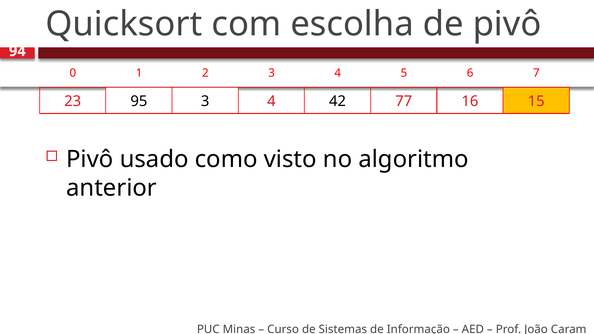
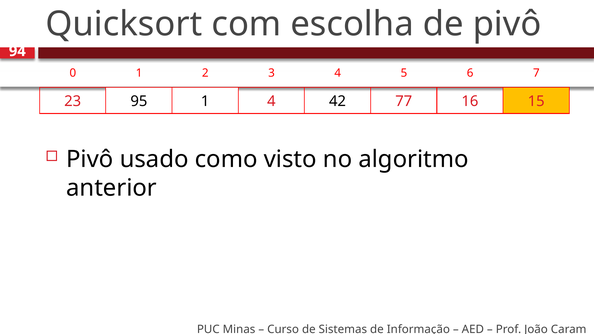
95 3: 3 -> 1
